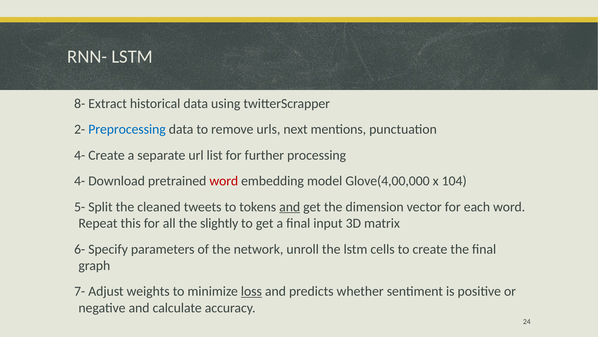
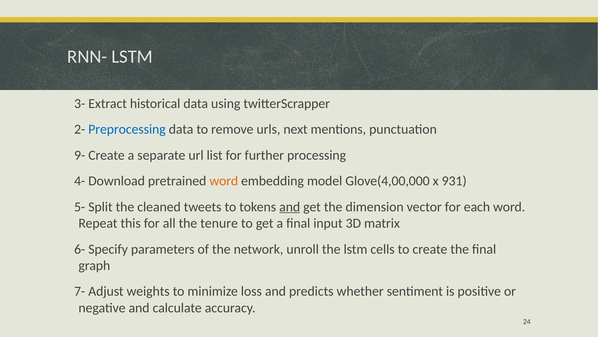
8-: 8- -> 3-
4- at (80, 155): 4- -> 9-
word at (224, 181) colour: red -> orange
104: 104 -> 931
slightly: slightly -> tenure
loss underline: present -> none
